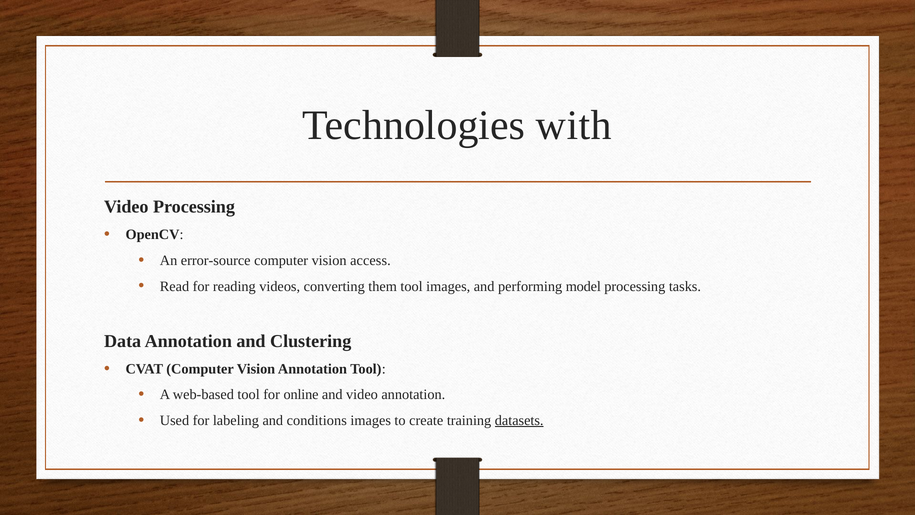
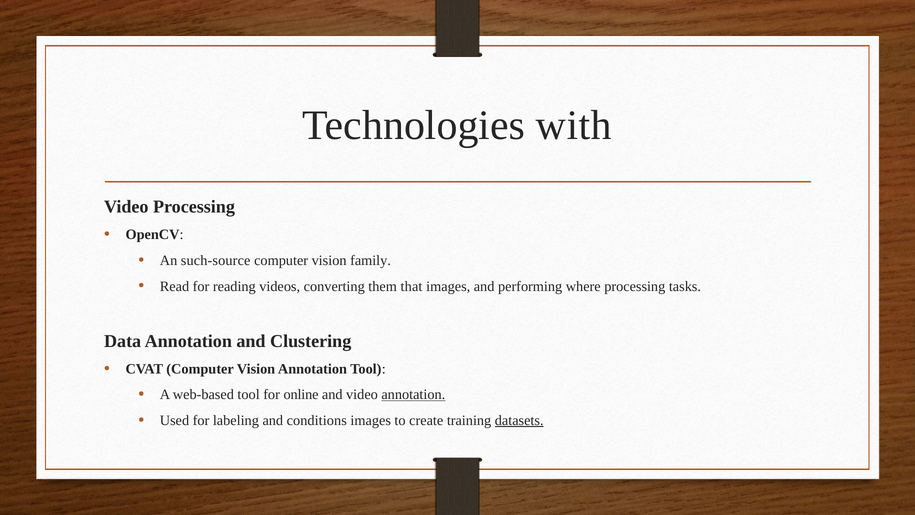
error-source: error-source -> such-source
access: access -> family
them tool: tool -> that
model: model -> where
annotation at (413, 394) underline: none -> present
